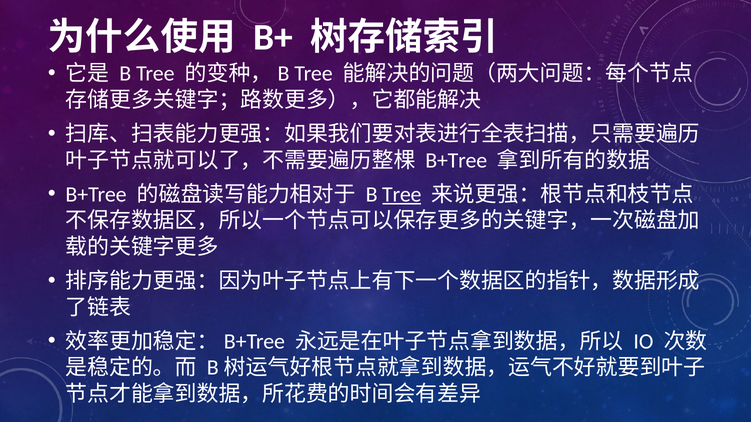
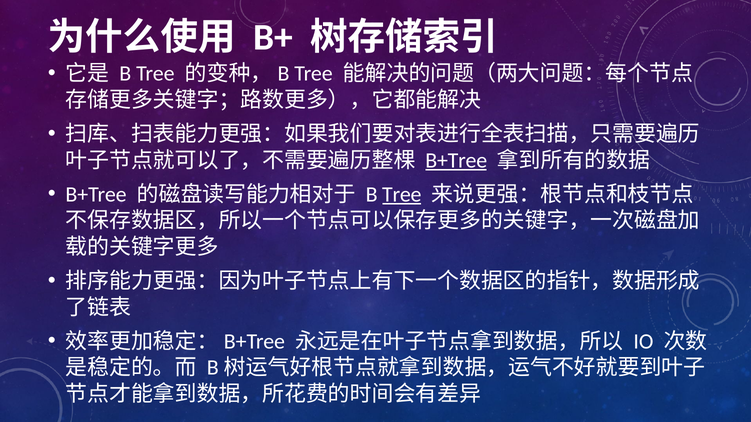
B+Tree at (456, 160) underline: none -> present
